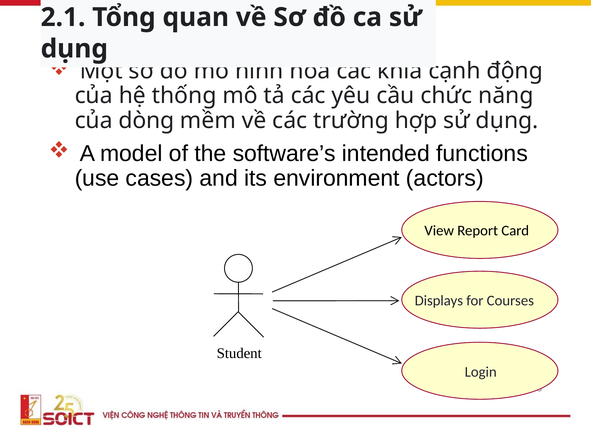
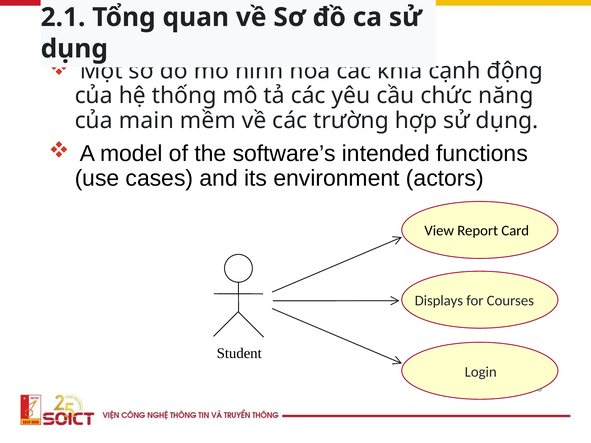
dòng: dòng -> main
